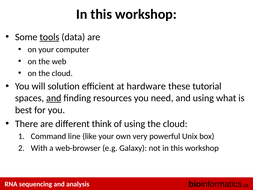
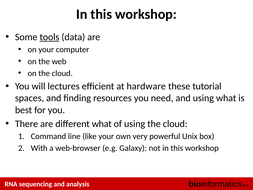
solution: solution -> lectures
and at (54, 98) underline: present -> none
different think: think -> what
